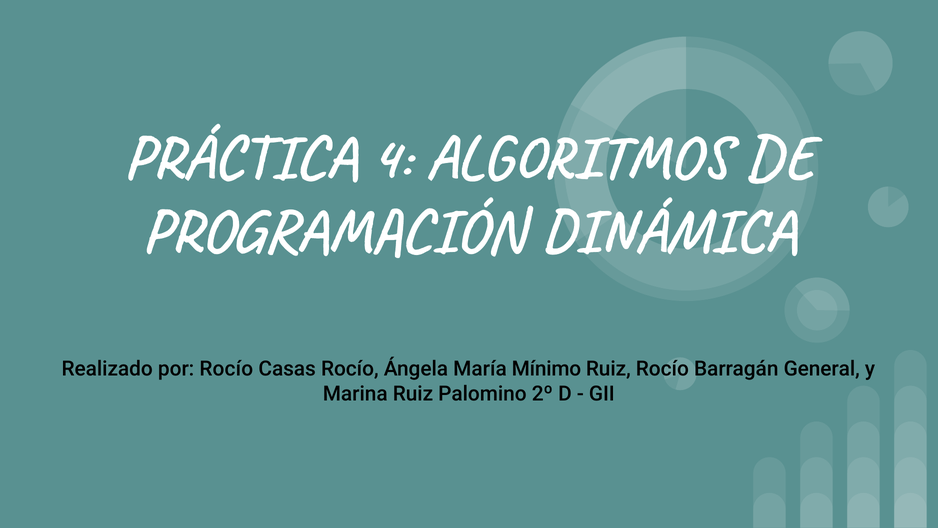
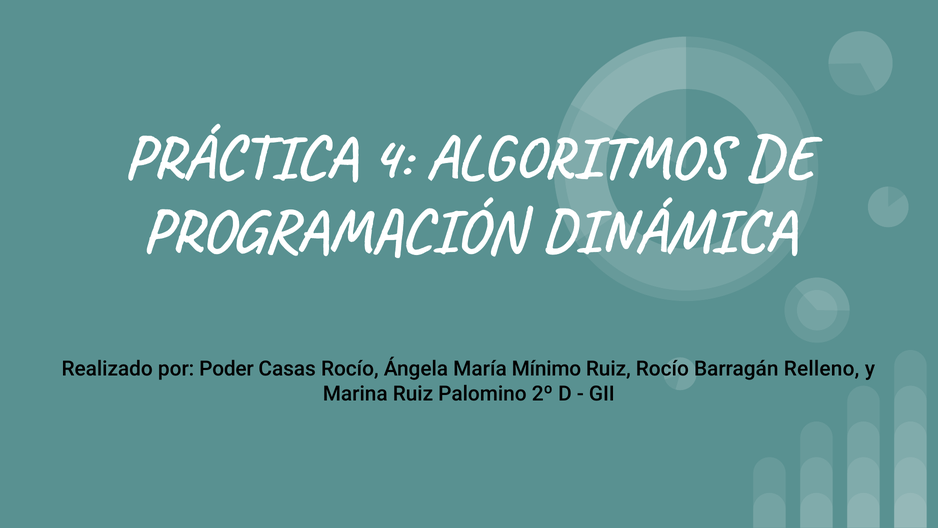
por Rocío: Rocío -> Poder
General: General -> Relleno
